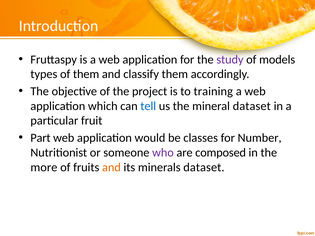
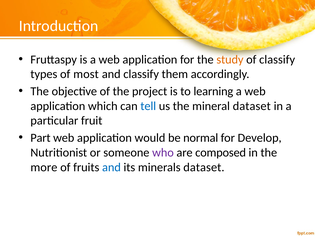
study colour: purple -> orange
of models: models -> classify
of them: them -> most
training: training -> learning
classes: classes -> normal
Number: Number -> Develop
and at (111, 167) colour: orange -> blue
